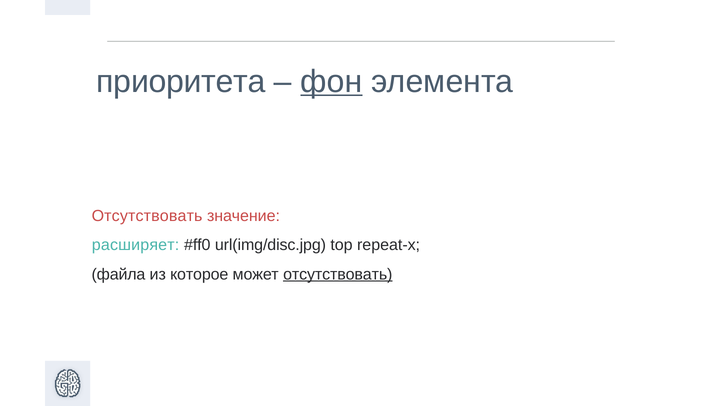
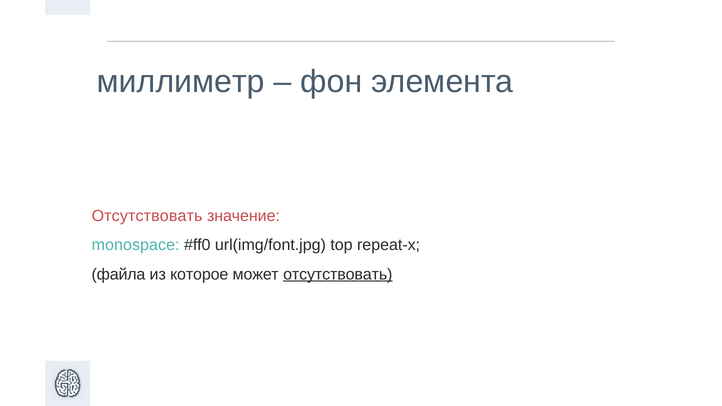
приоритета: приоритета -> миллиметр
фон underline: present -> none
расширяет: расширяет -> monospace
url(img/disc.jpg: url(img/disc.jpg -> url(img/font.jpg
